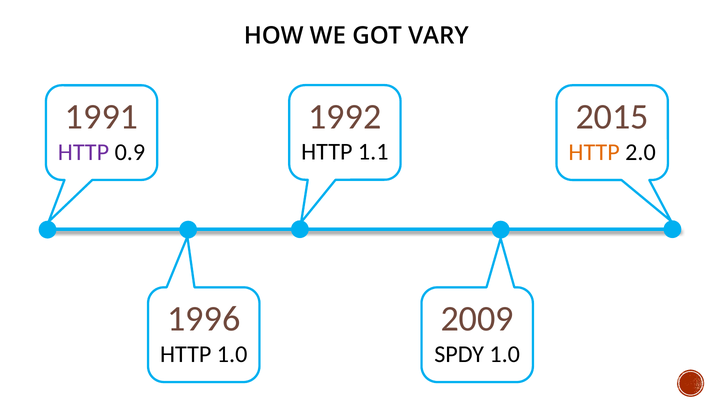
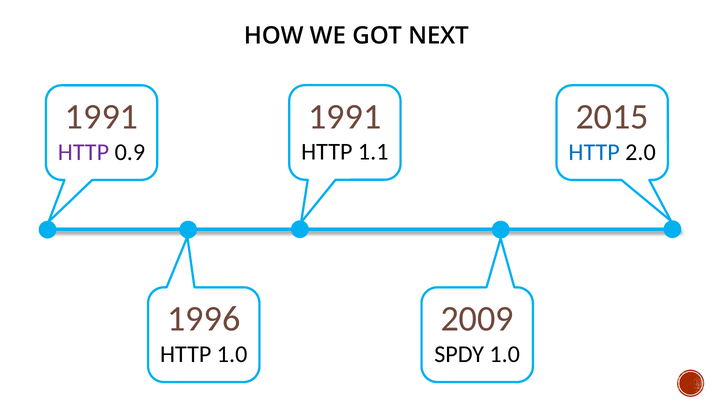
VARY: VARY -> NEXT
1992 at (345, 117): 1992 -> 1991
HTTP at (594, 152) colour: orange -> blue
